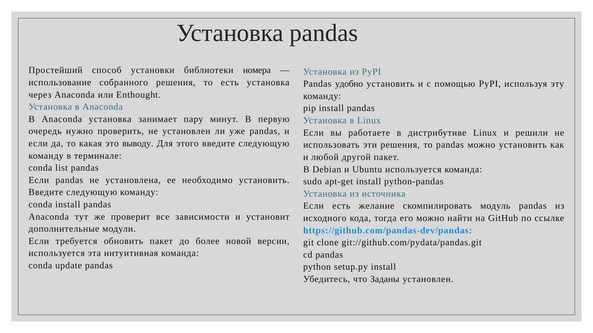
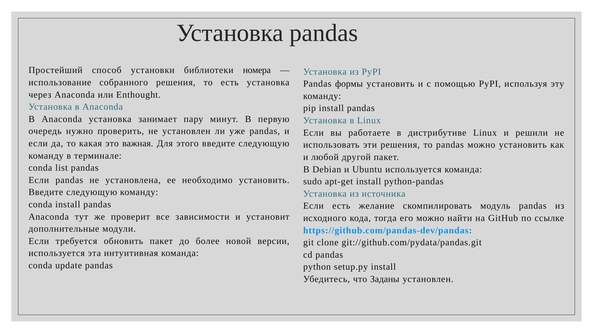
удобно: удобно -> формы
выводу: выводу -> важная
